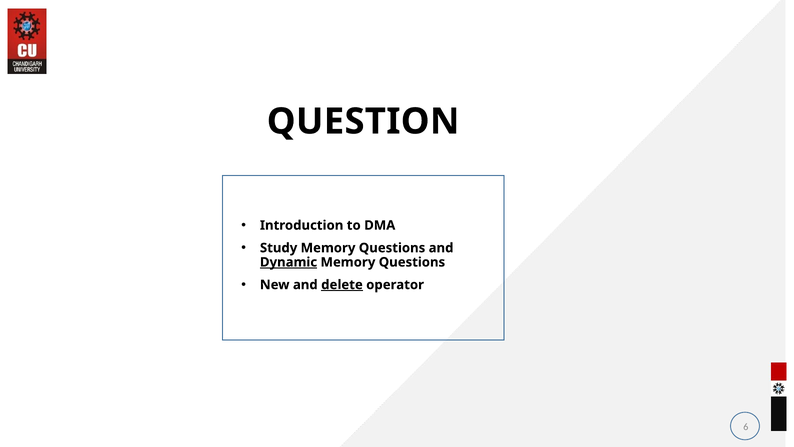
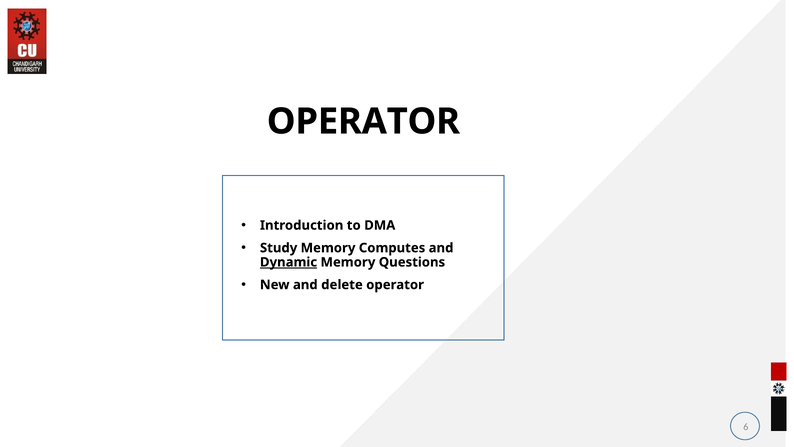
QUESTION at (363, 121): QUESTION -> OPERATOR
Questions at (392, 248): Questions -> Computes
delete underline: present -> none
